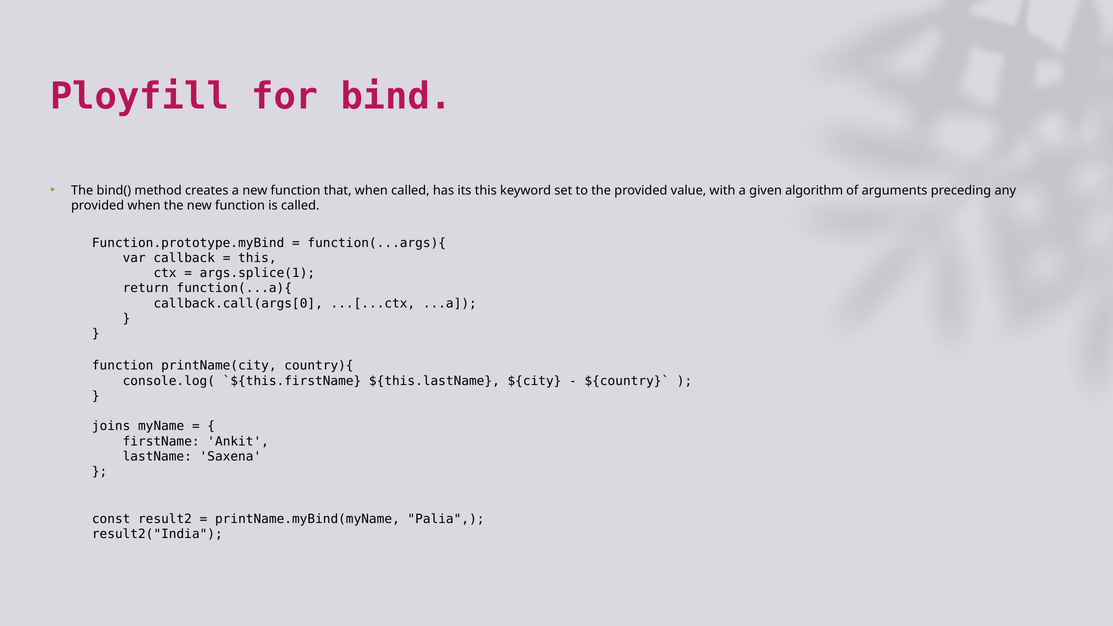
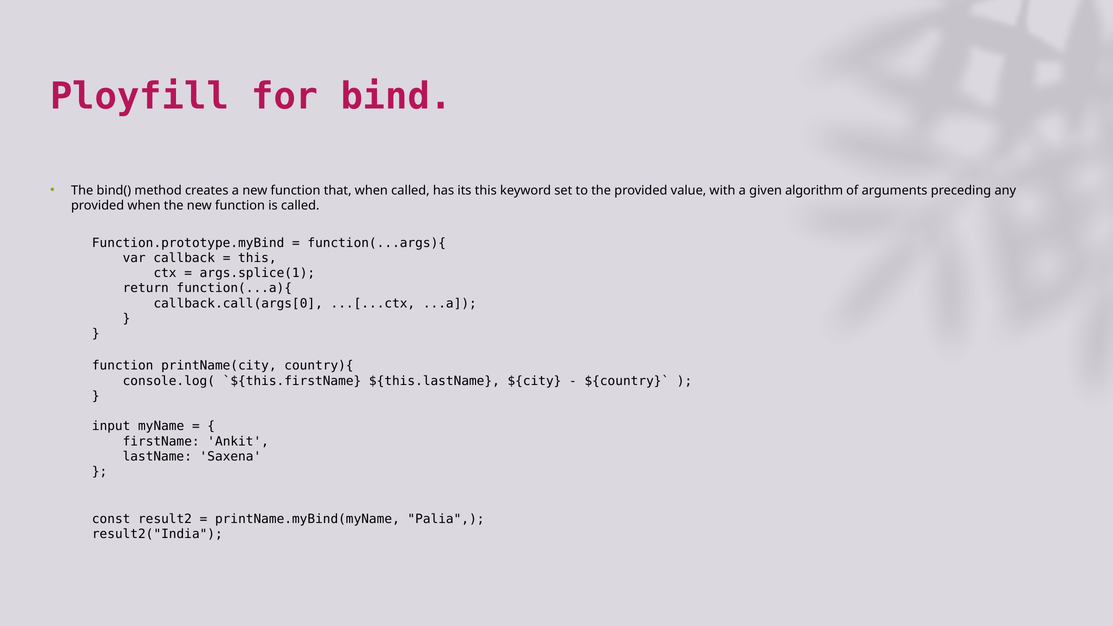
joins: joins -> input
